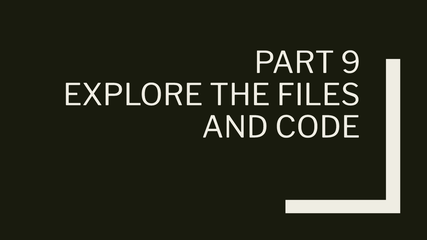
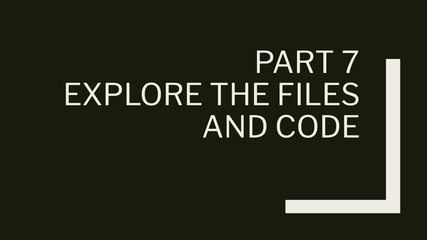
9: 9 -> 7
